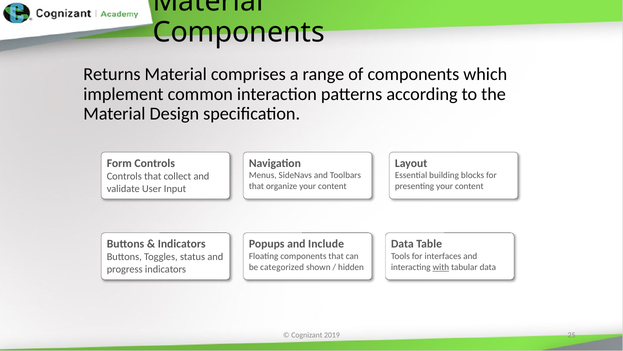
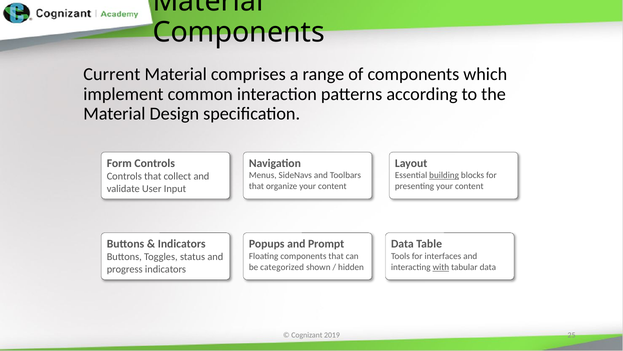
Returns: Returns -> Current
building underline: none -> present
Include: Include -> Prompt
